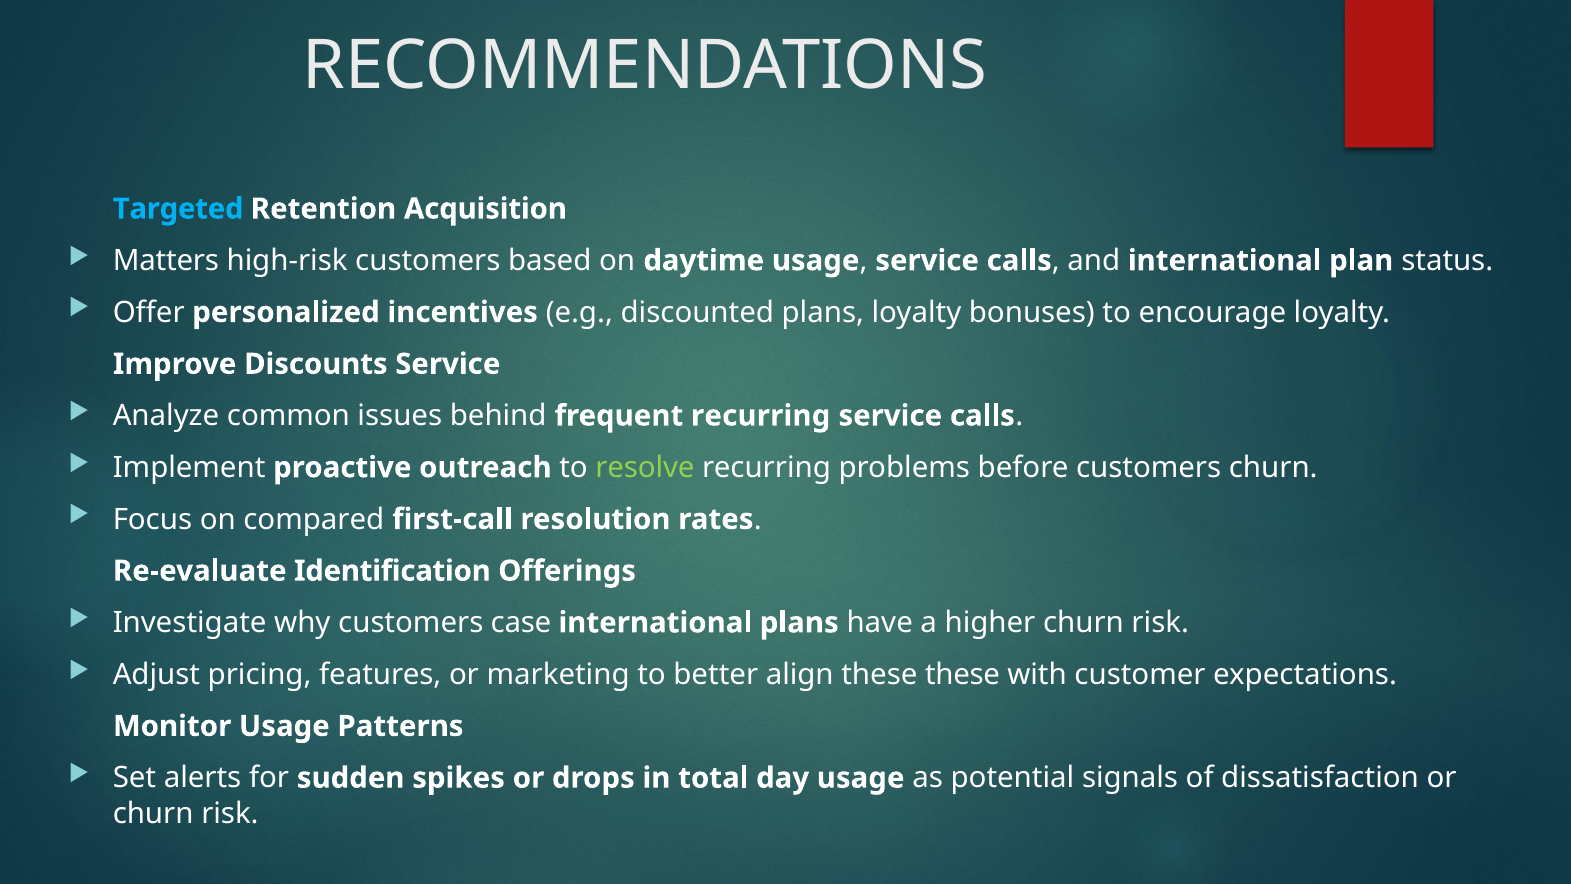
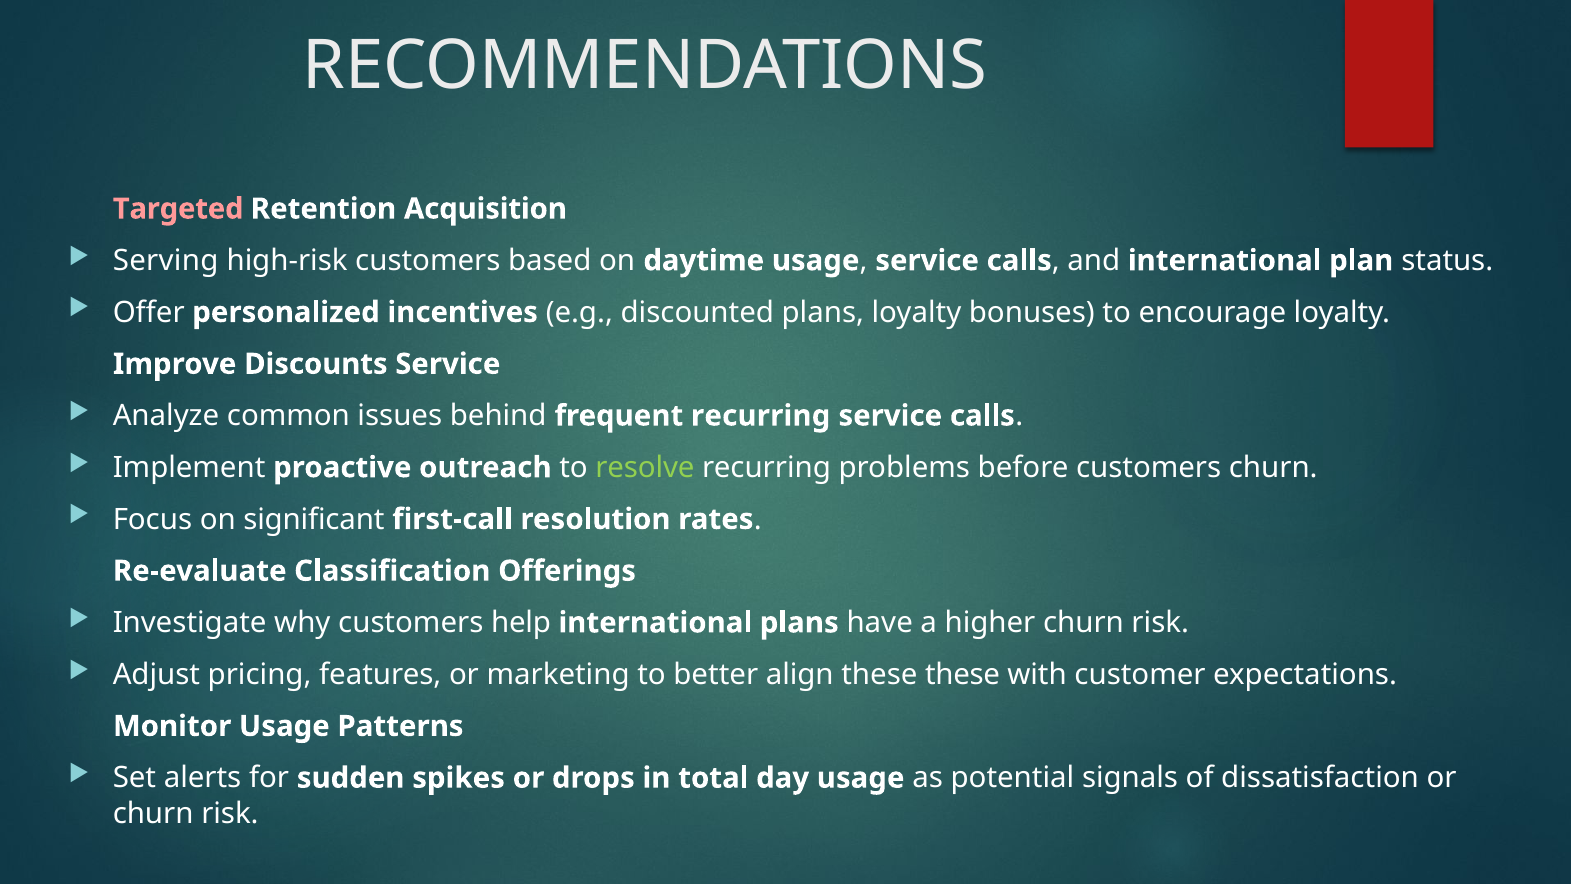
Targeted colour: light blue -> pink
Matters: Matters -> Serving
compared: compared -> significant
Identification: Identification -> Classification
case: case -> help
